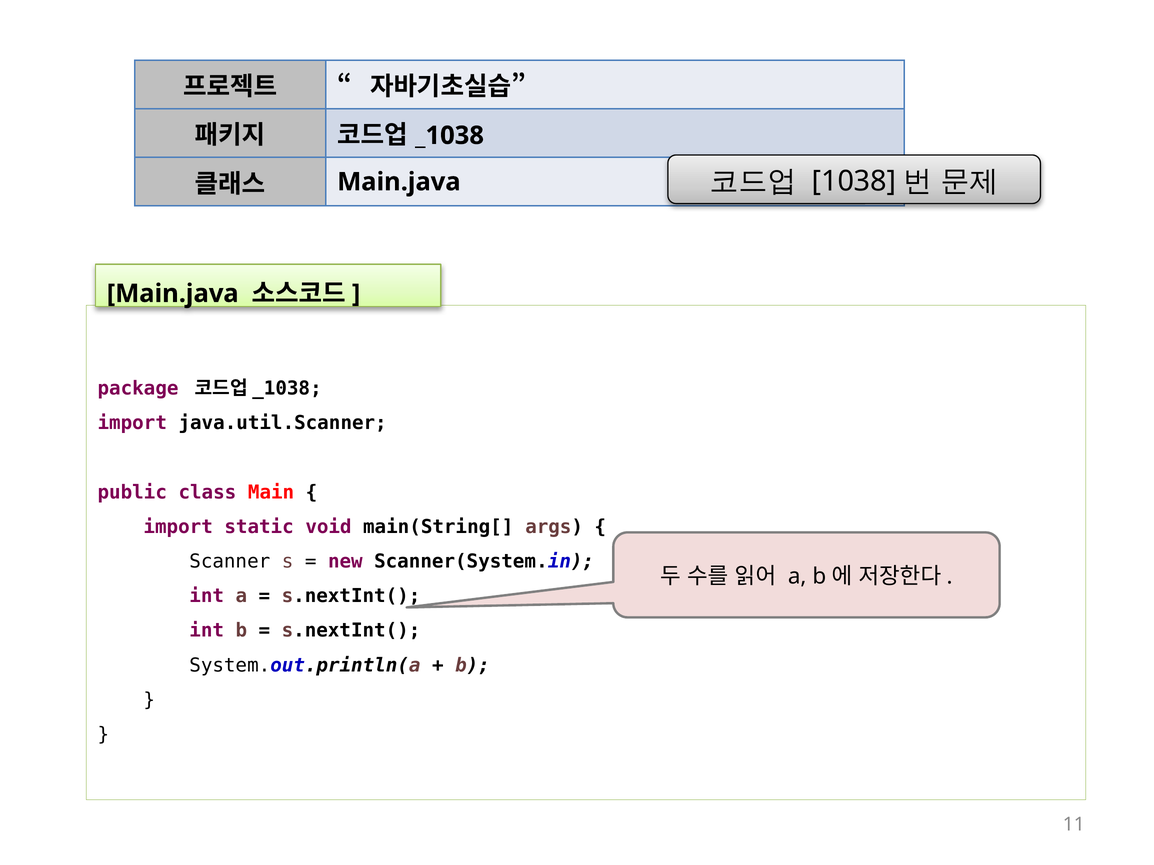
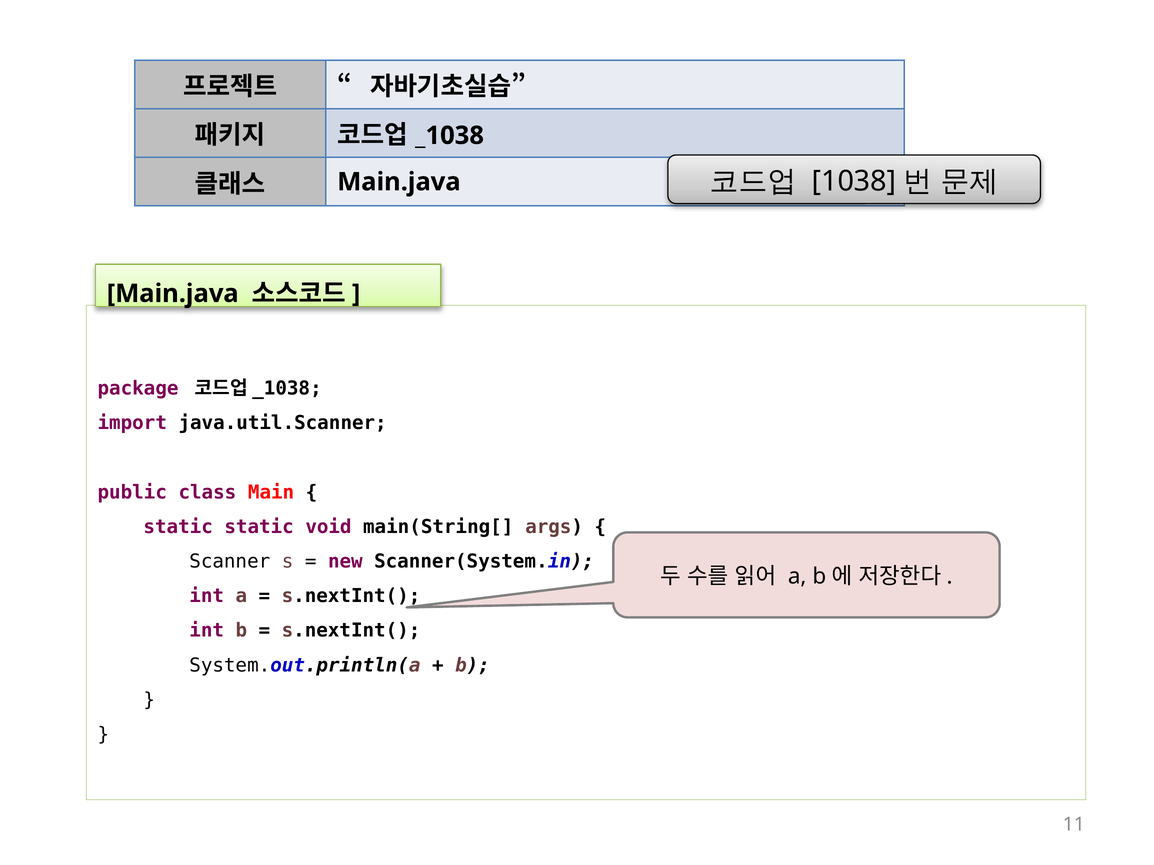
import at (178, 527): import -> static
